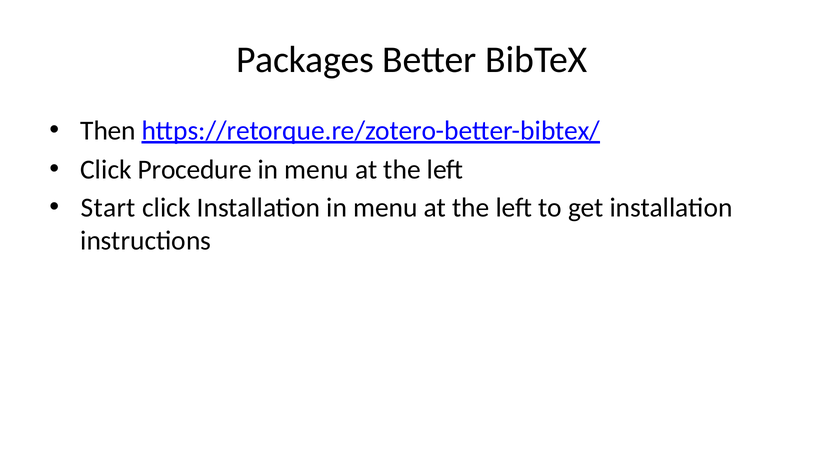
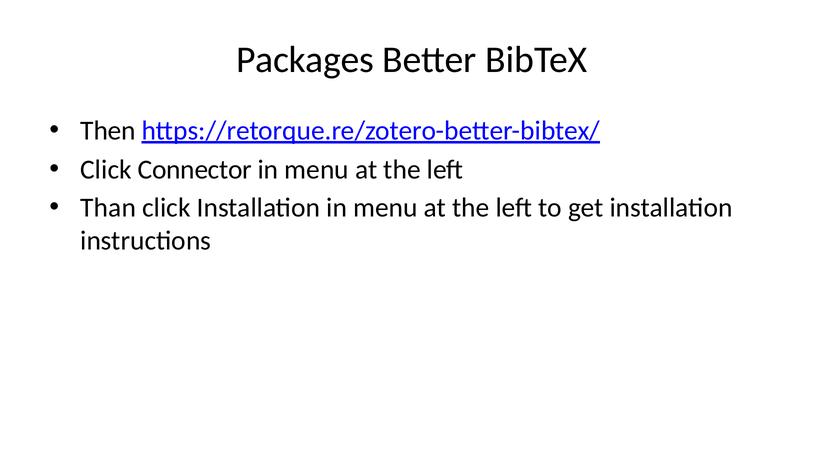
Procedure: Procedure -> Connector
Start: Start -> Than
